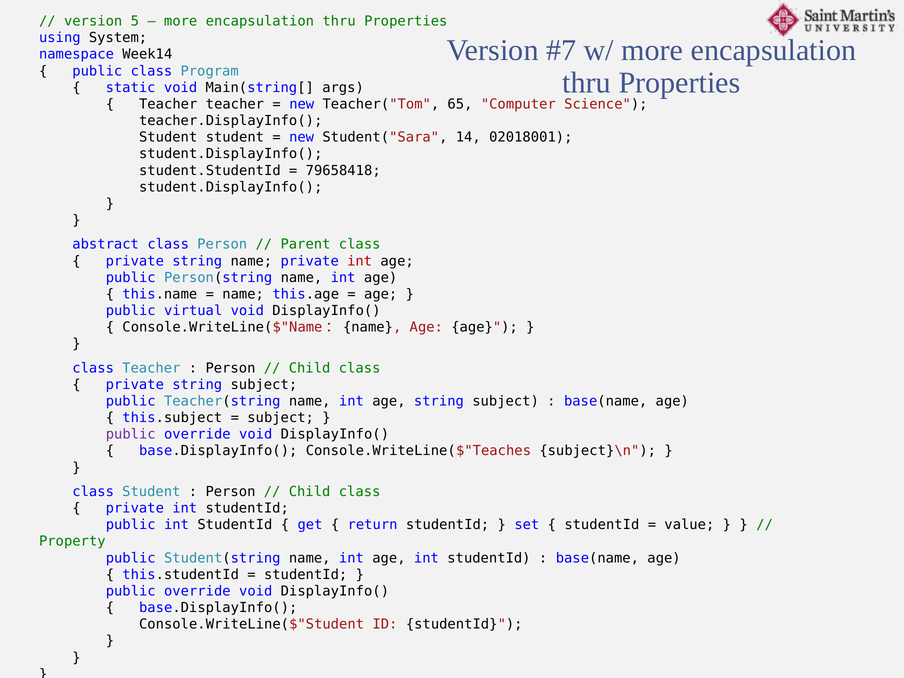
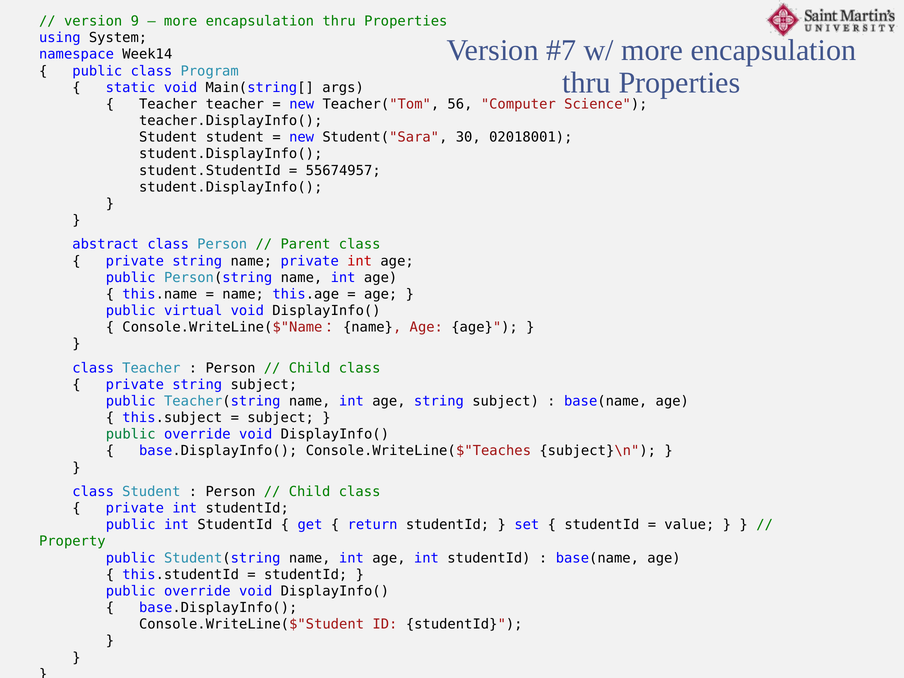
5: 5 -> 9
65: 65 -> 56
14: 14 -> 30
79658418: 79658418 -> 55674957
public at (131, 434) colour: purple -> green
